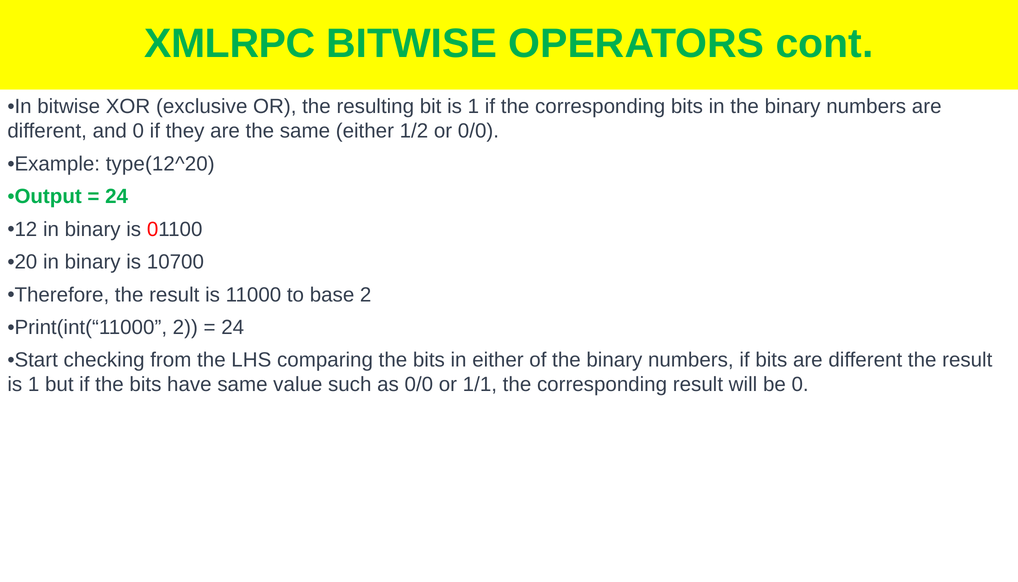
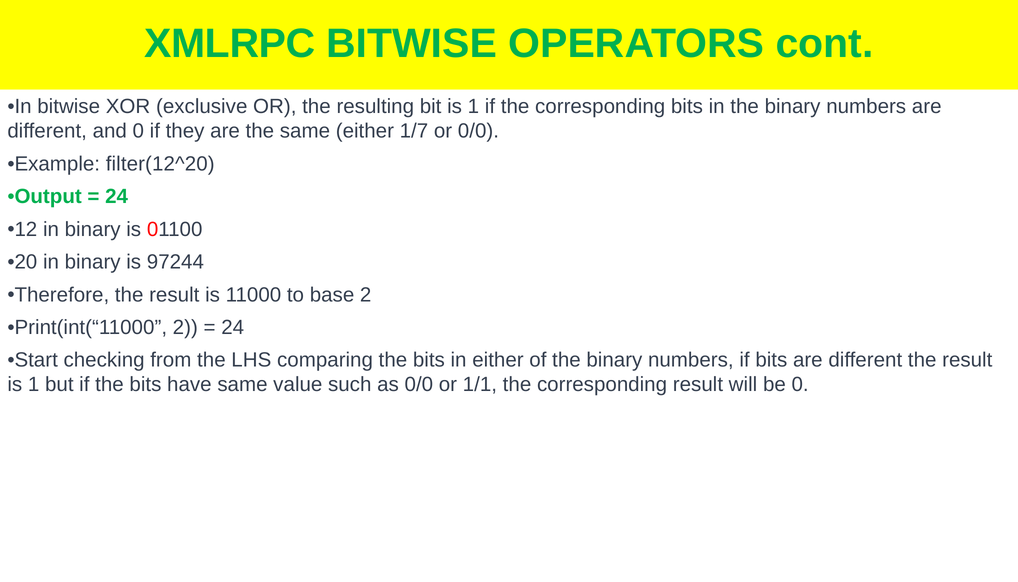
1/2: 1/2 -> 1/7
type(12^20: type(12^20 -> filter(12^20
10700: 10700 -> 97244
